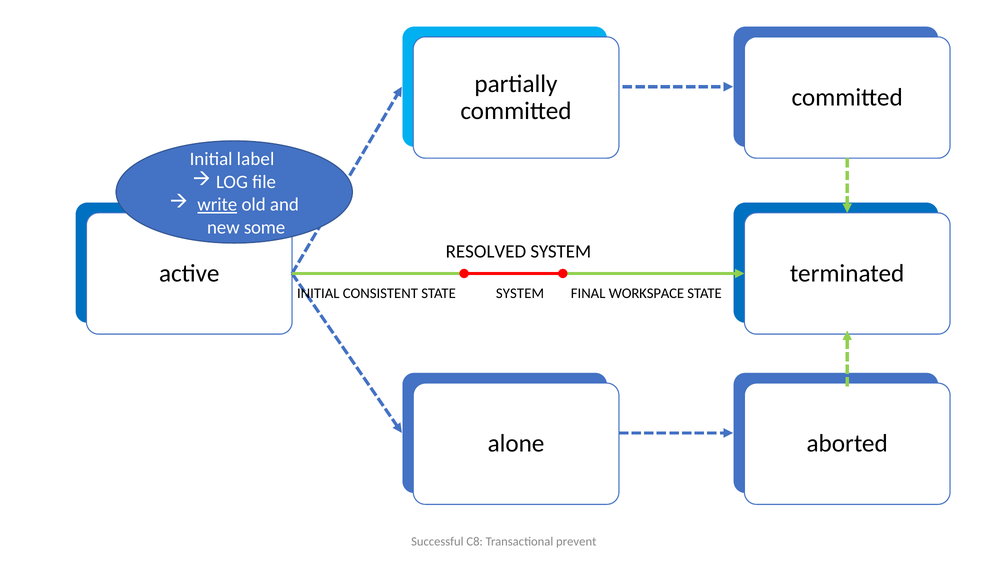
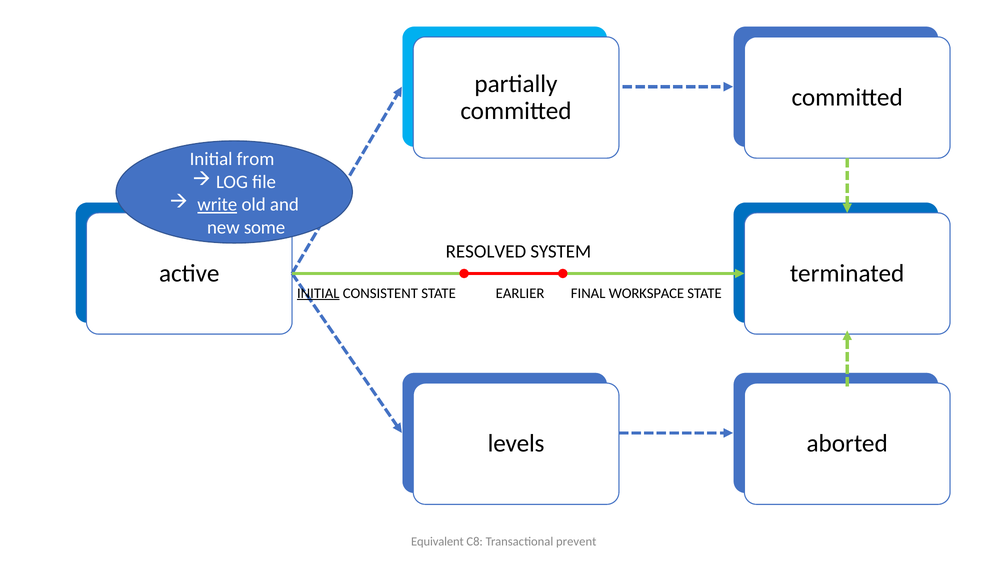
label: label -> from
INITIAL at (318, 293) underline: none -> present
STATE SYSTEM: SYSTEM -> EARLIER
alone: alone -> levels
Successful: Successful -> Equivalent
